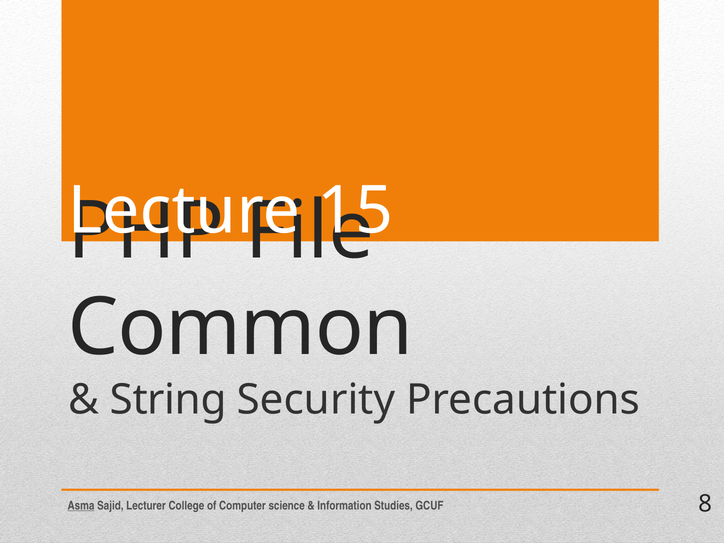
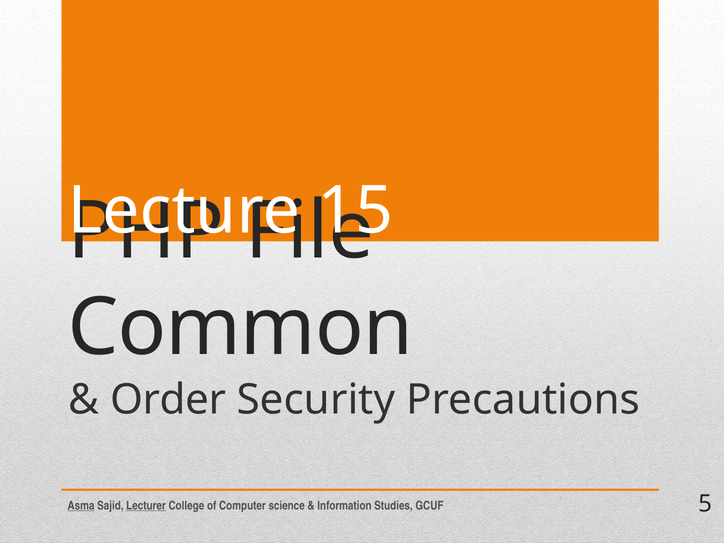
String: String -> Order
Lecturer underline: none -> present
8: 8 -> 5
